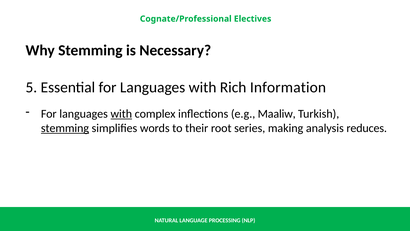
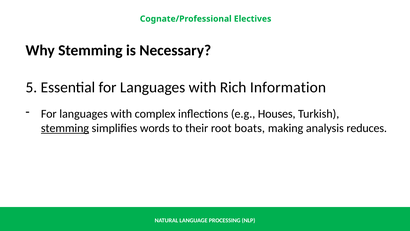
with at (121, 114) underline: present -> none
Maaliw: Maaliw -> Houses
series: series -> boats
